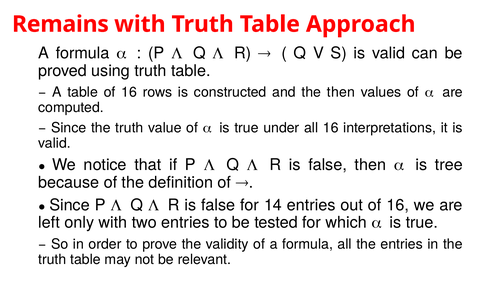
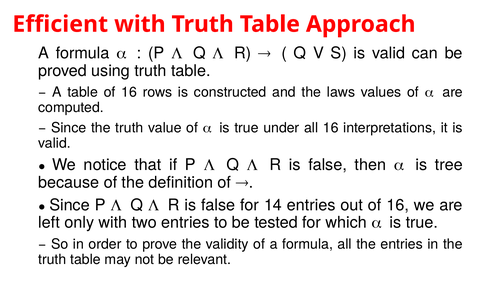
Remains: Remains -> Efficient
the then: then -> laws
